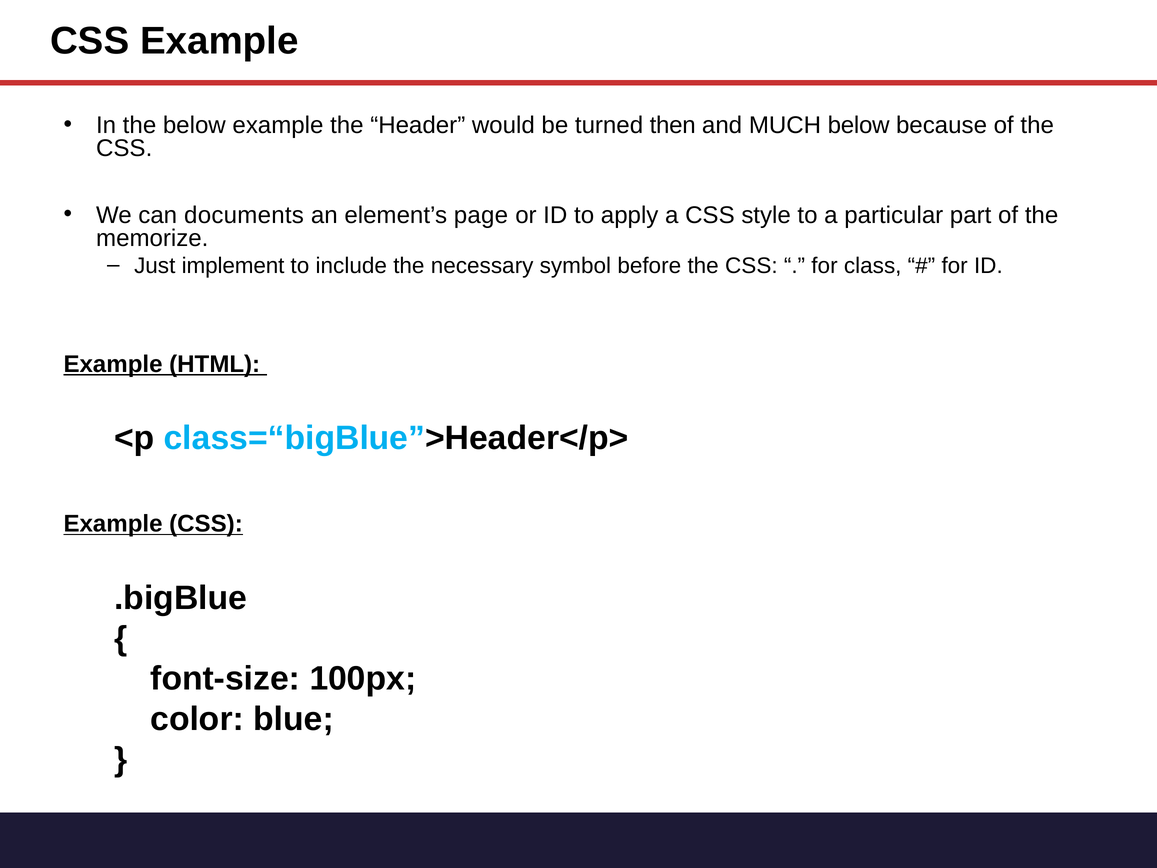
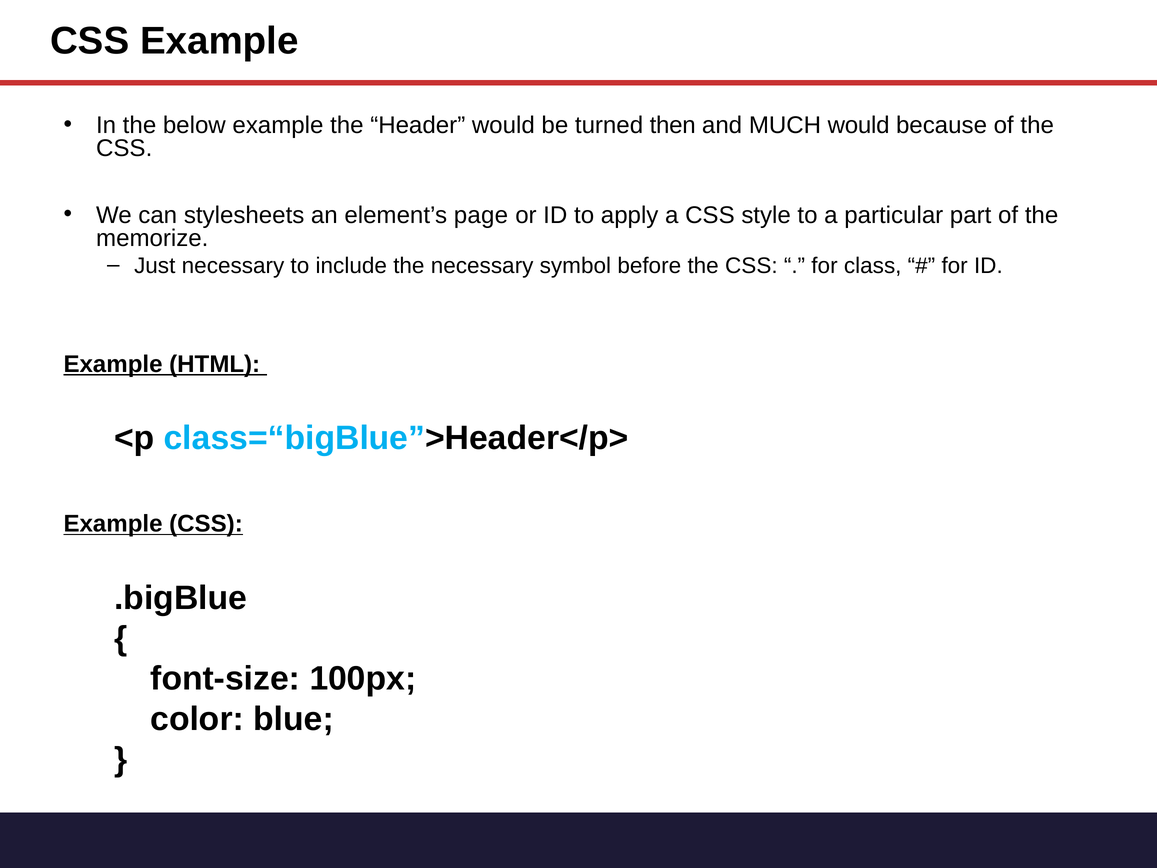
MUCH below: below -> would
documents: documents -> stylesheets
Just implement: implement -> necessary
